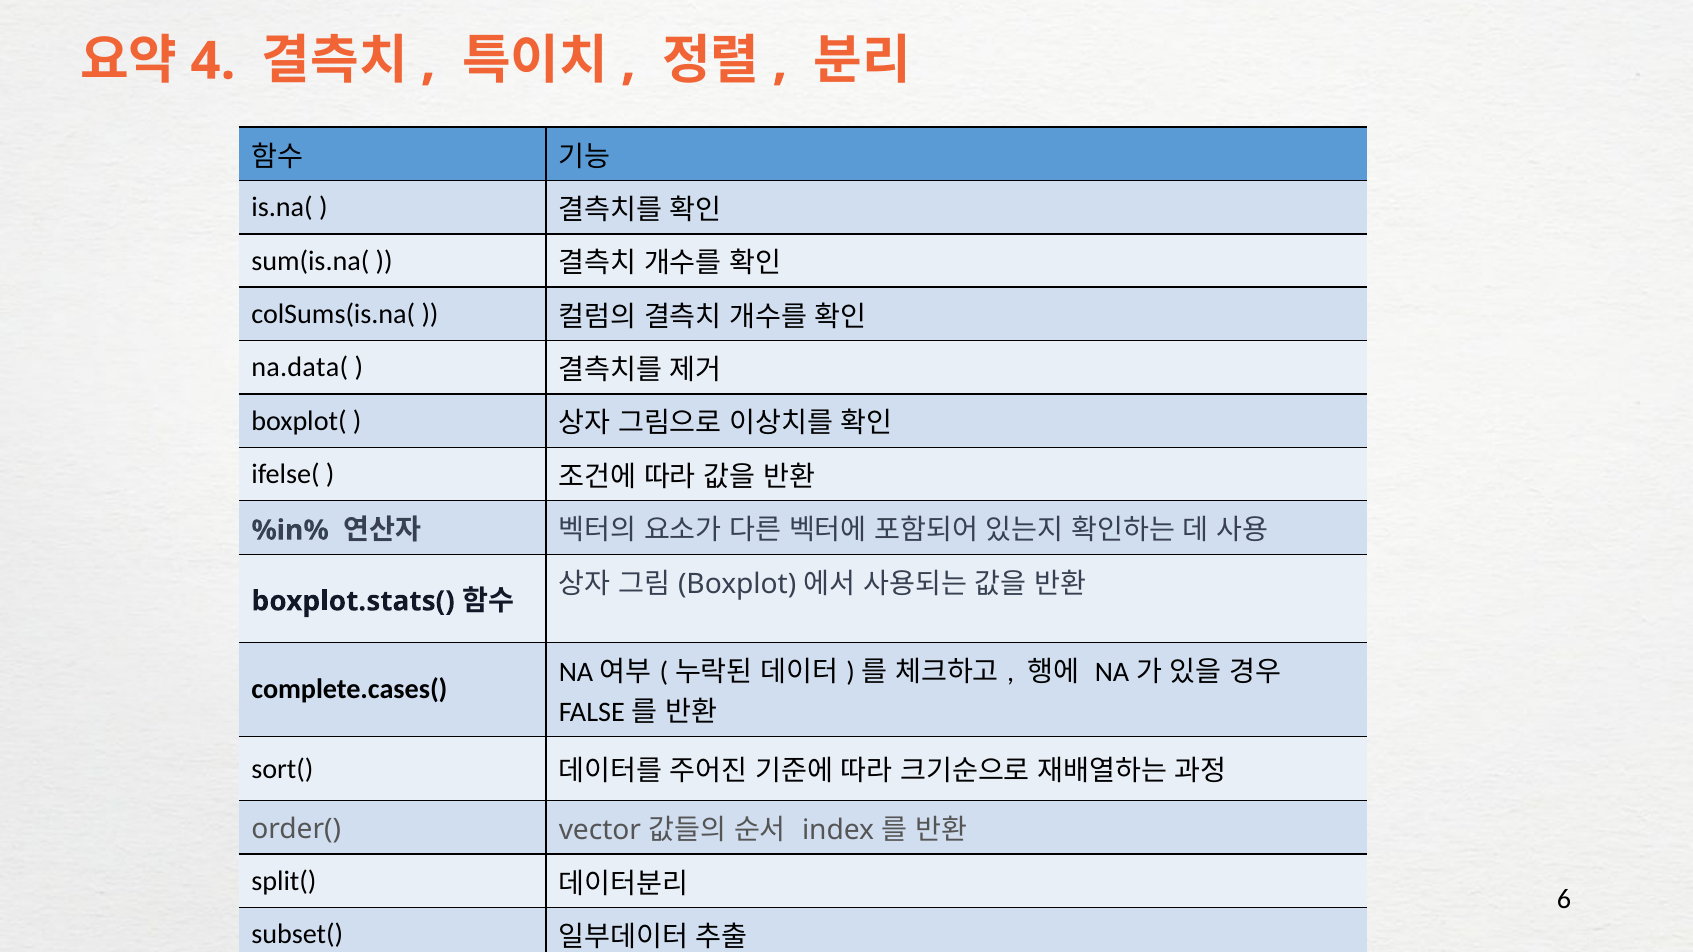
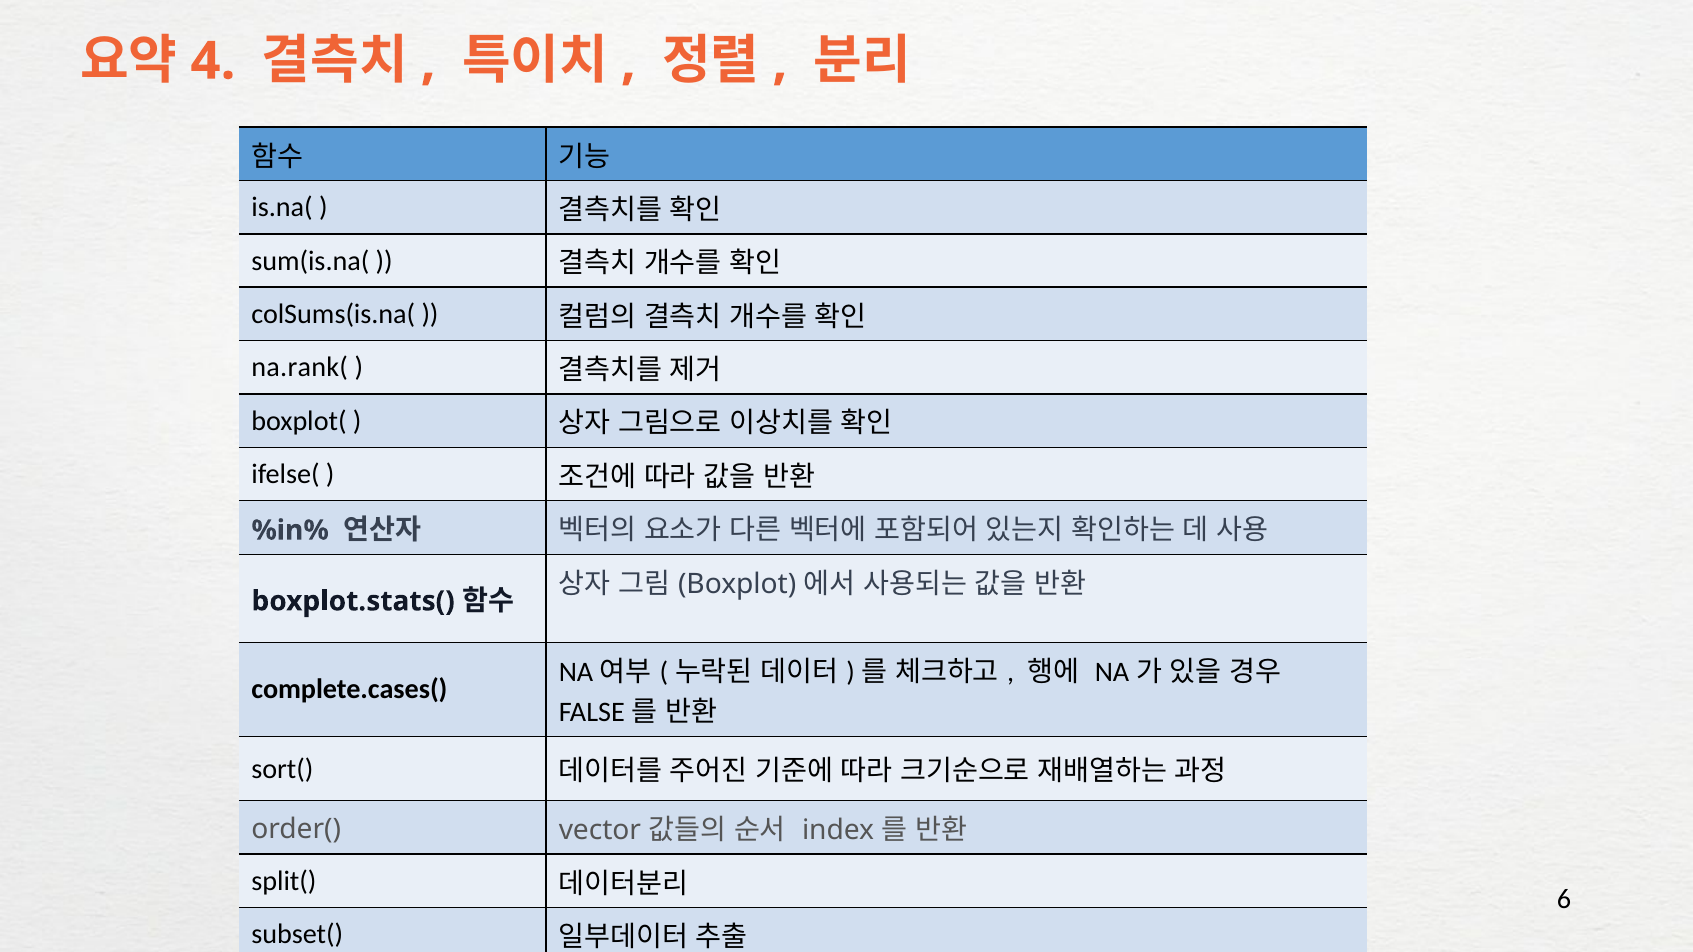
na.data(: na.data( -> na.rank(
